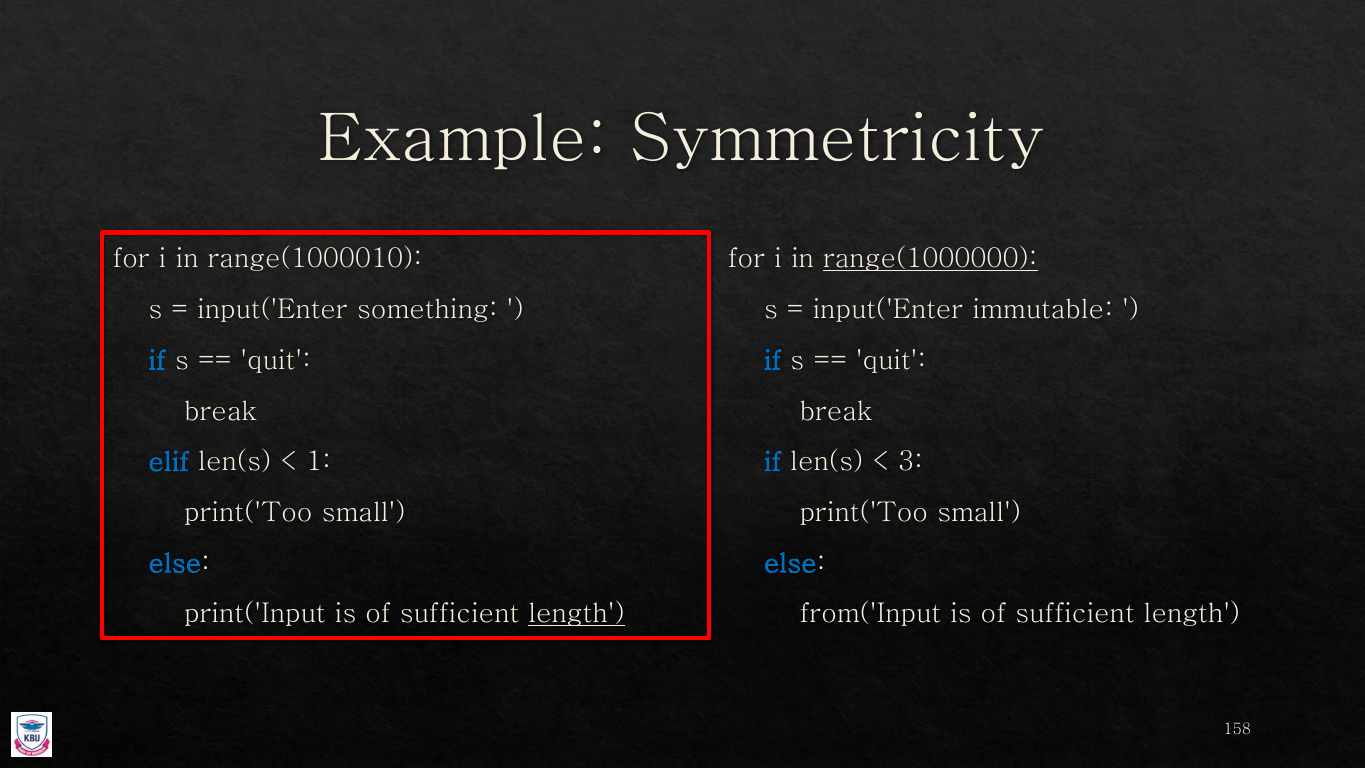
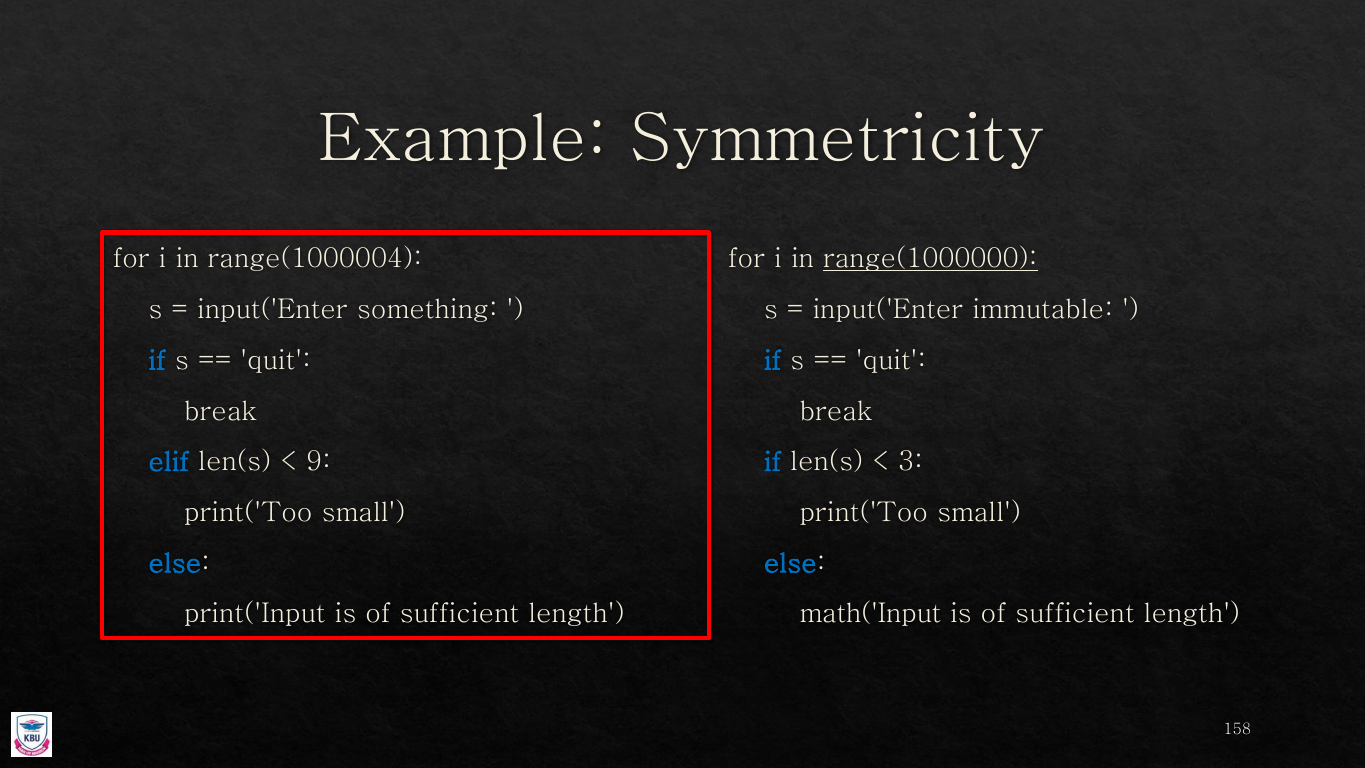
range(1000010: range(1000010 -> range(1000004
1: 1 -> 9
length at (576, 614) underline: present -> none
from('Input: from('Input -> math('Input
